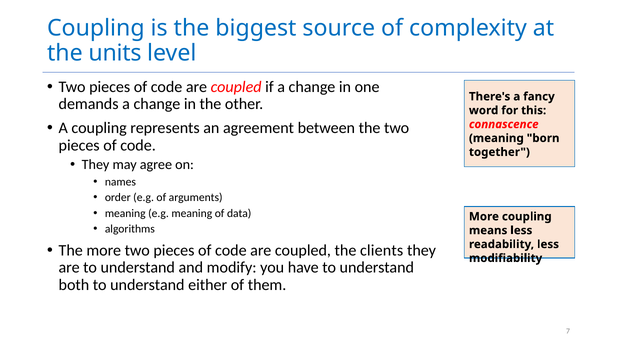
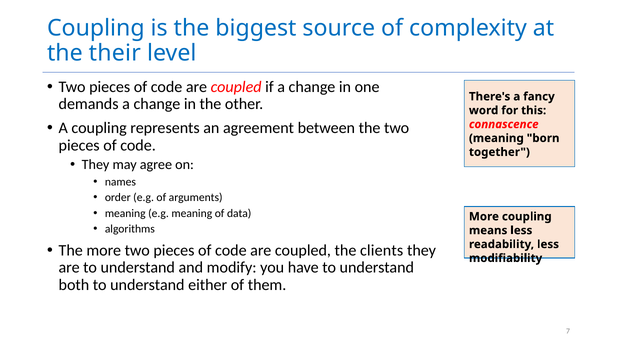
units: units -> their
